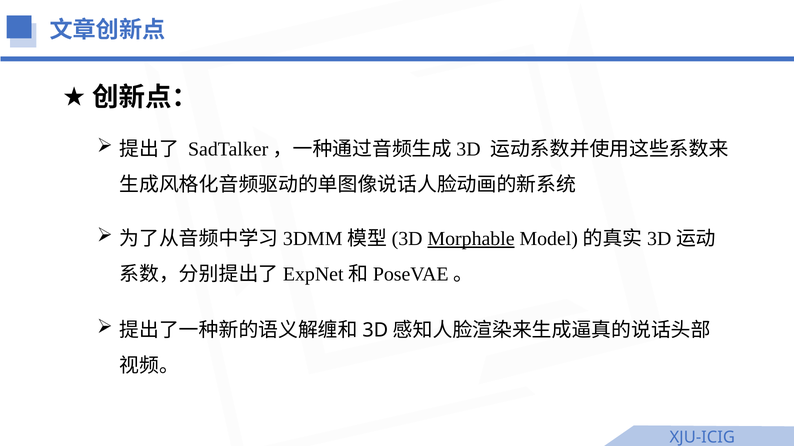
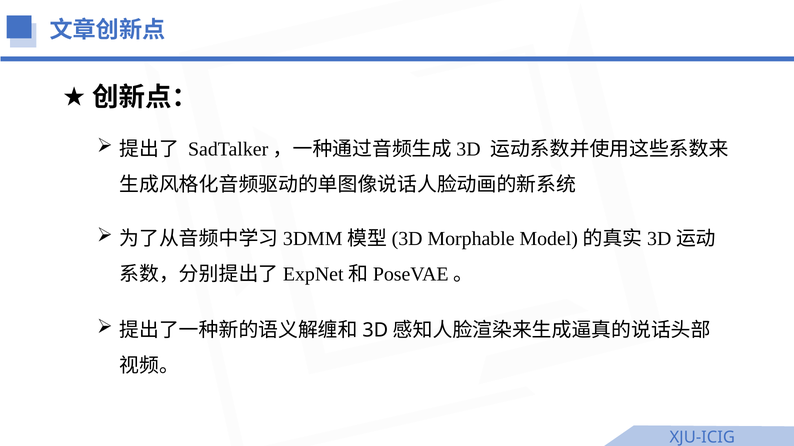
Morphable underline: present -> none
